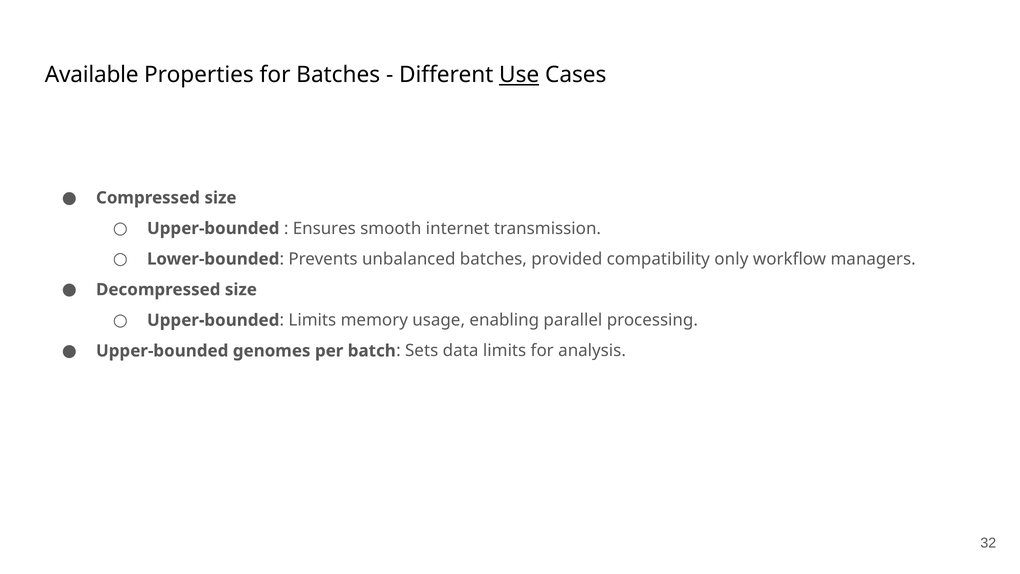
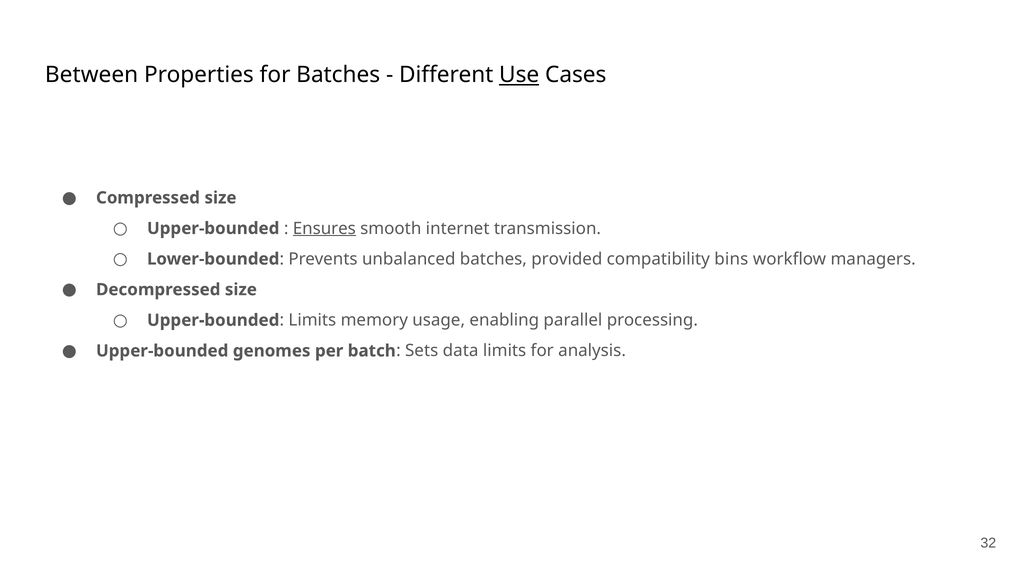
Available: Available -> Between
Ensures underline: none -> present
only: only -> bins
